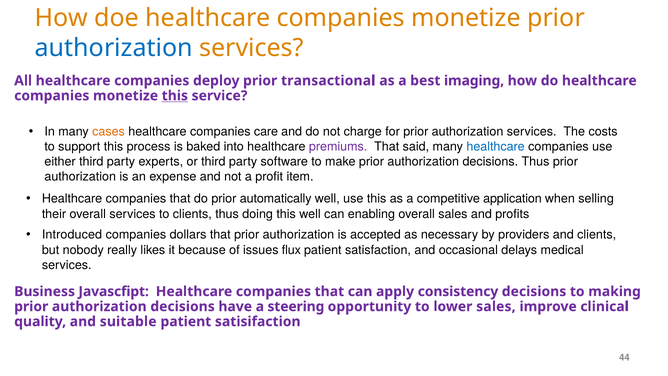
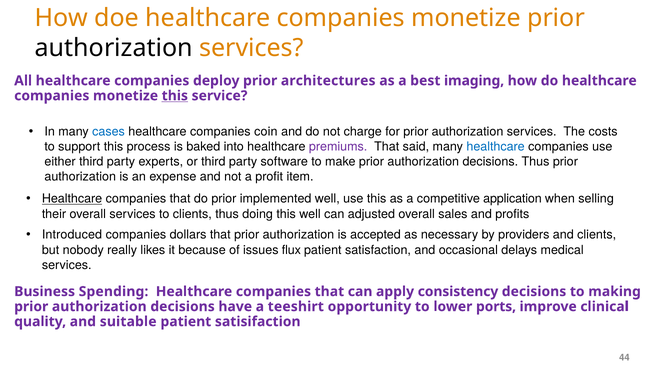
authorization at (114, 48) colour: blue -> black
transactional: transactional -> architectures
cases colour: orange -> blue
care: care -> coin
Healthcare at (72, 199) underline: none -> present
automatically: automatically -> implemented
enabling: enabling -> adjusted
Javascfipt: Javascfipt -> Spending
steering: steering -> teeshirt
lower sales: sales -> ports
